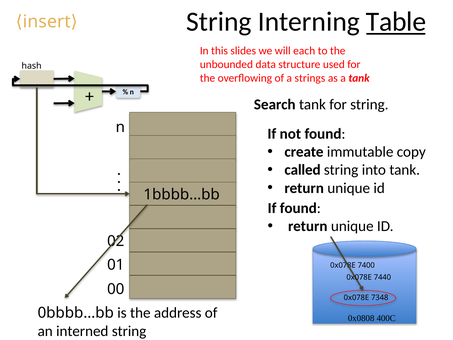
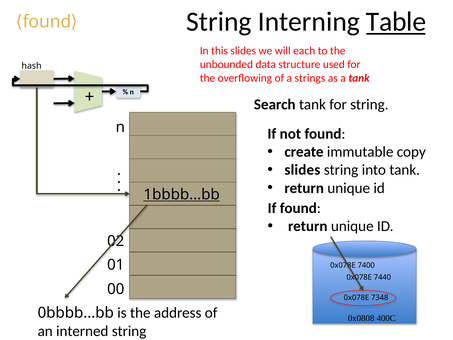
insert at (47, 22): insert -> found
called at (303, 170): called -> slides
1bbbb…bb underline: none -> present
